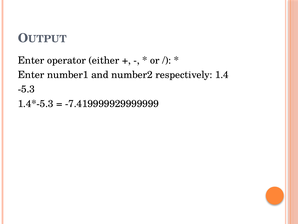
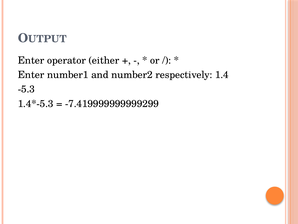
-7.419999929999999: -7.419999929999999 -> -7.419999999999299
